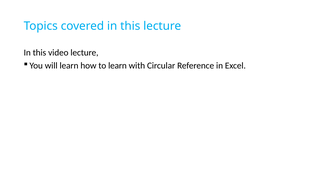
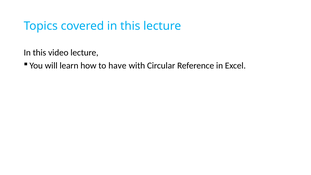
to learn: learn -> have
